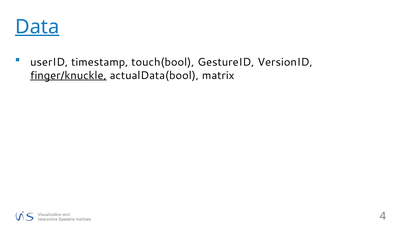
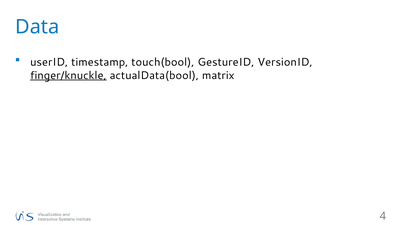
Data underline: present -> none
